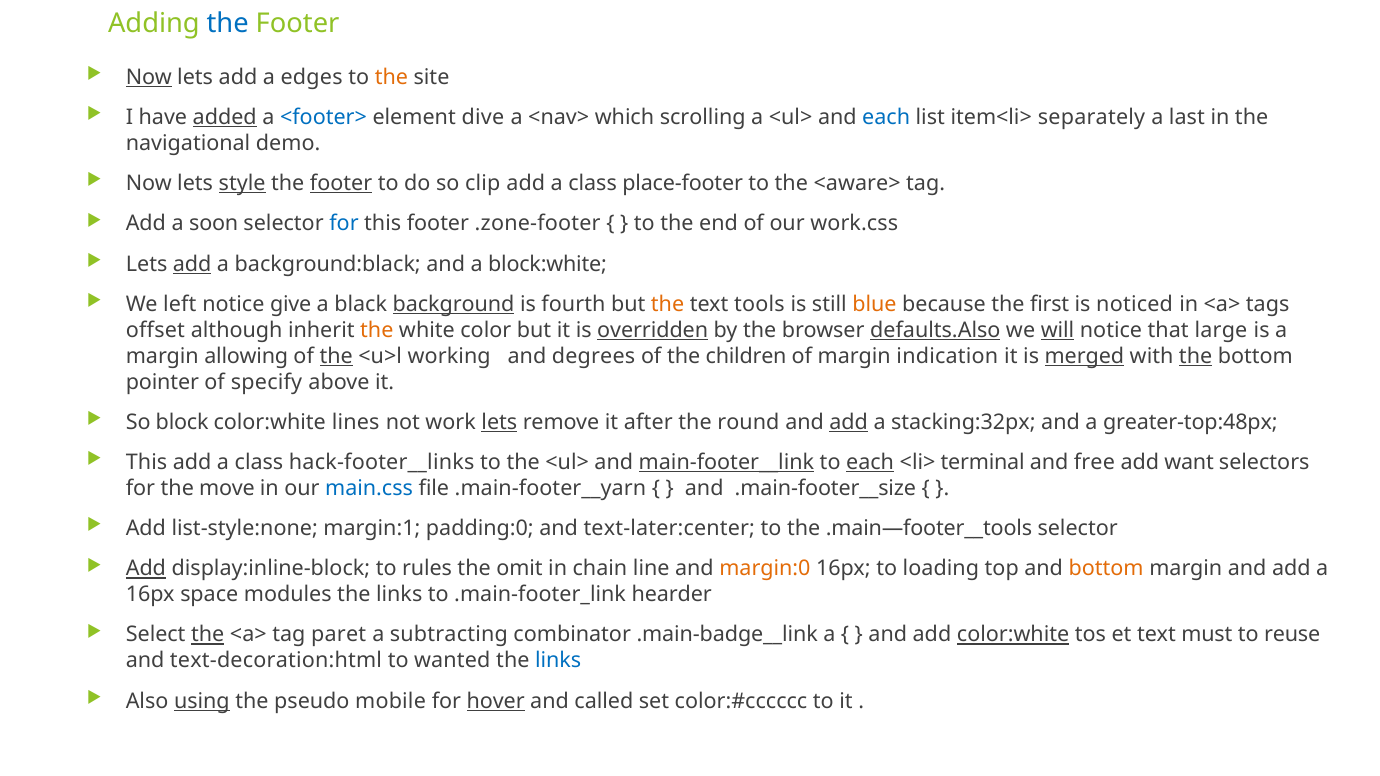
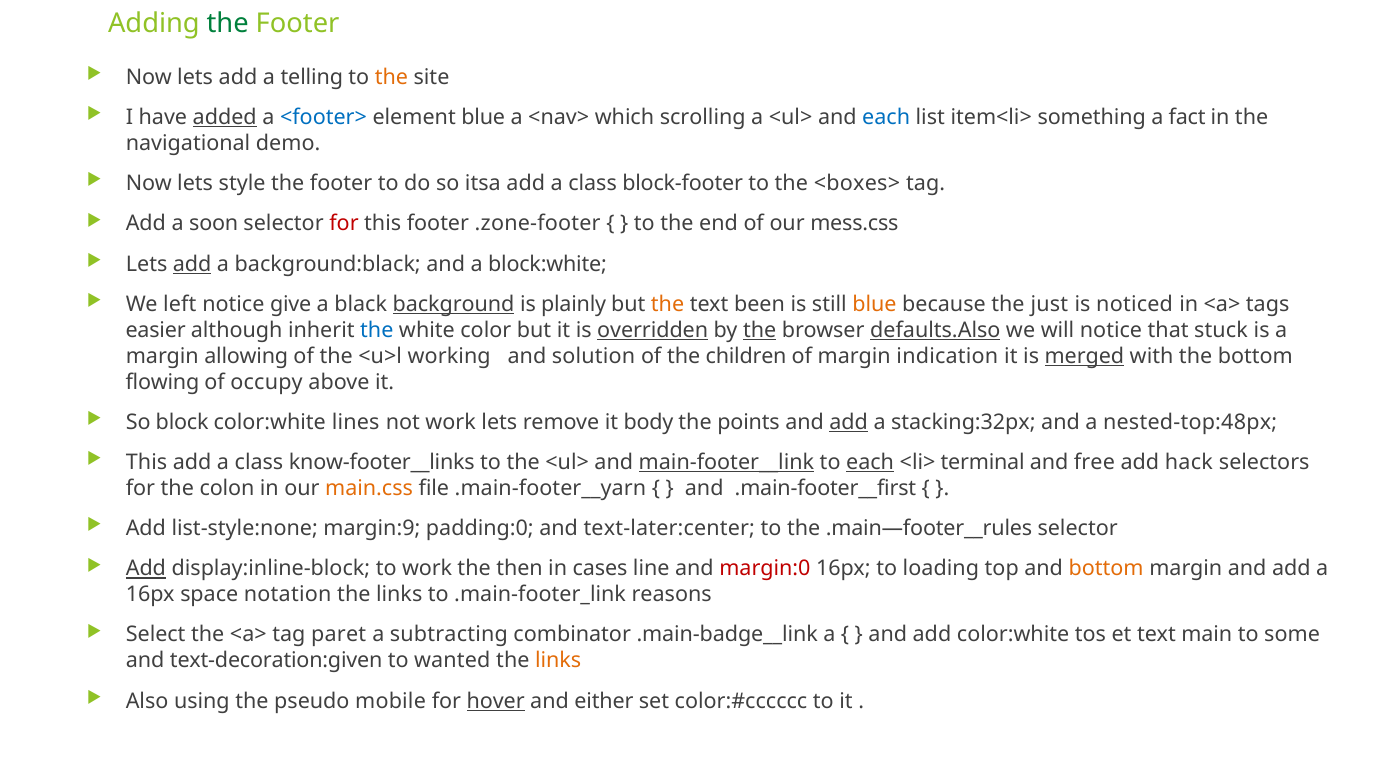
the at (228, 23) colour: blue -> green
Now at (149, 77) underline: present -> none
edges: edges -> telling
element dive: dive -> blue
separately: separately -> something
last: last -> fact
style underline: present -> none
footer at (341, 184) underline: present -> none
clip: clip -> itsa
place-footer: place-footer -> block-footer
<aware>: <aware> -> <boxes>
for at (344, 224) colour: blue -> red
work.css: work.css -> mess.css
fourth: fourth -> plainly
tools: tools -> been
first: first -> just
offset: offset -> easier
the at (377, 330) colour: orange -> blue
the at (760, 330) underline: none -> present
will underline: present -> none
large: large -> stuck
the at (336, 356) underline: present -> none
degrees: degrees -> solution
the at (1196, 356) underline: present -> none
pointer: pointer -> flowing
specify: specify -> occupy
lets at (499, 422) underline: present -> none
after: after -> body
round: round -> points
greater-top:48px: greater-top:48px -> nested-top:48px
hack-footer__links: hack-footer__links -> know-footer__links
want: want -> hack
move: move -> colon
main.css colour: blue -> orange
.main-footer__size: .main-footer__size -> .main-footer__first
margin:1: margin:1 -> margin:9
.main—footer__tools: .main—footer__tools -> .main—footer__rules
to rules: rules -> work
omit: omit -> then
chain: chain -> cases
margin:0 colour: orange -> red
modules: modules -> notation
hearder: hearder -> reasons
the at (208, 635) underline: present -> none
color:white at (1013, 635) underline: present -> none
must: must -> main
reuse: reuse -> some
text-decoration:html: text-decoration:html -> text-decoration:given
links at (558, 661) colour: blue -> orange
using underline: present -> none
called: called -> either
